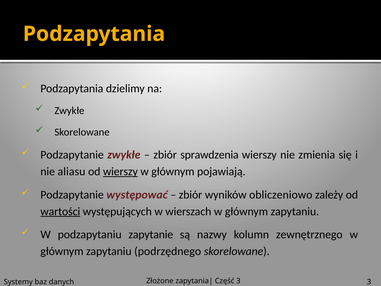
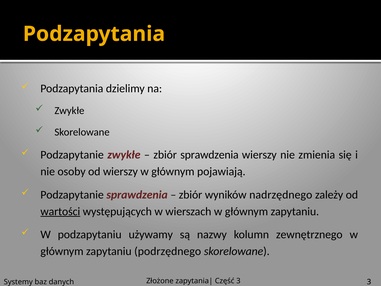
aliasu: aliasu -> osoby
wierszy at (120, 171) underline: present -> none
Podzapytanie występować: występować -> sprawdzenia
obliczeniowo: obliczeniowo -> nadrzędnego
zapytanie: zapytanie -> używamy
